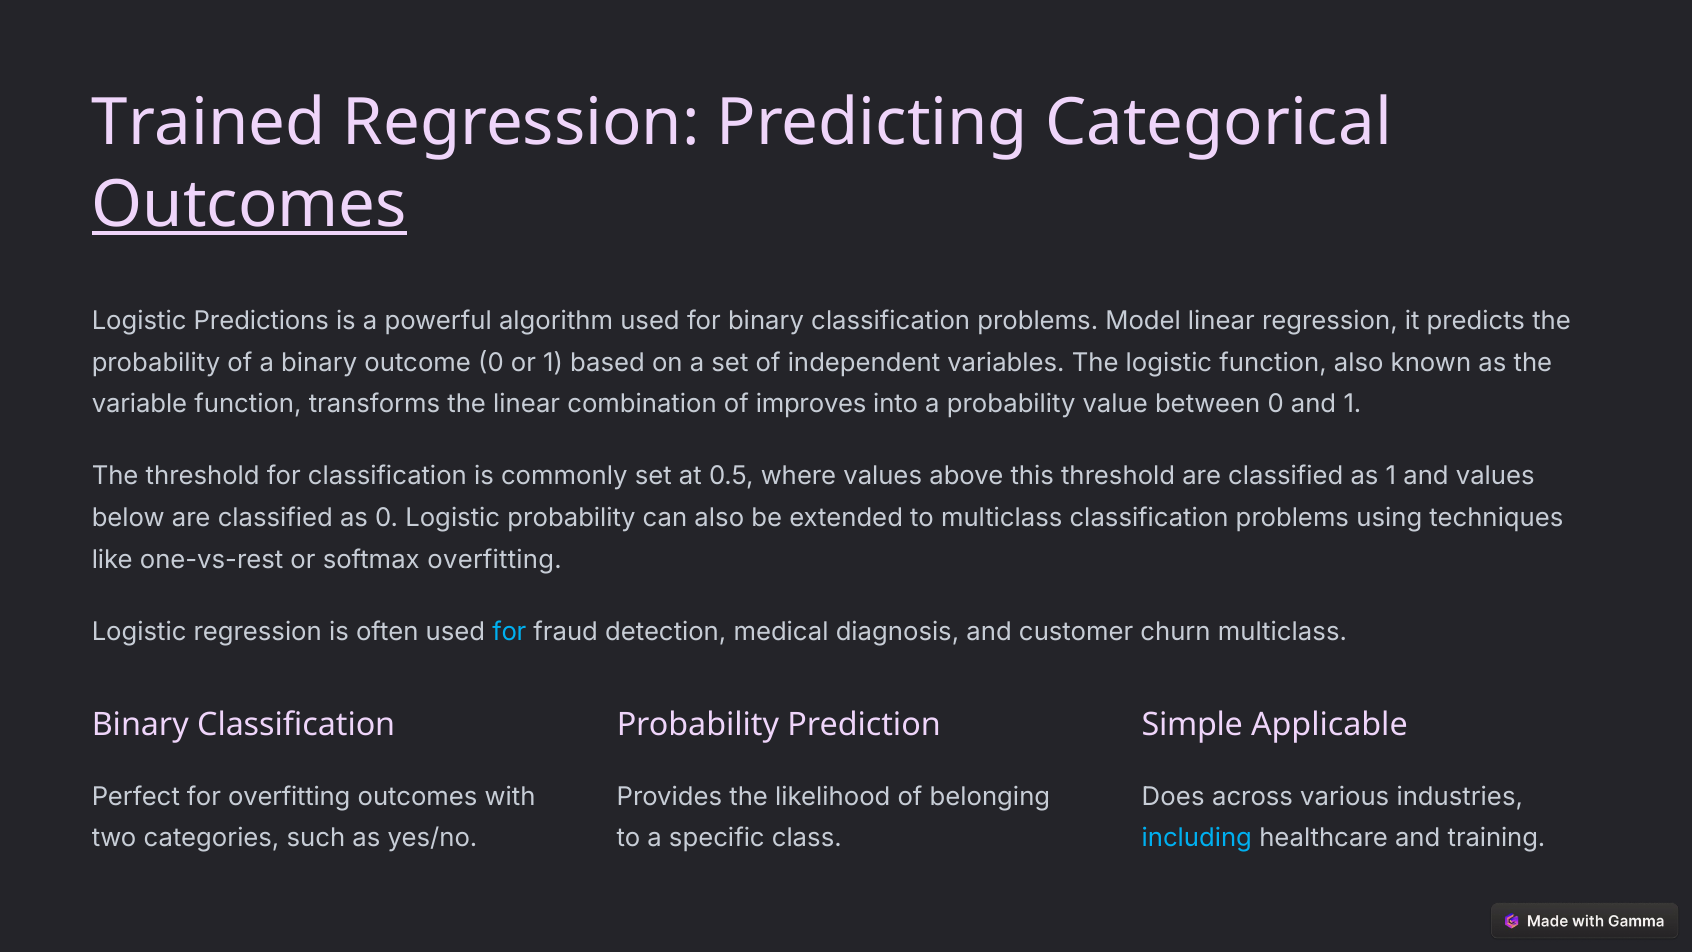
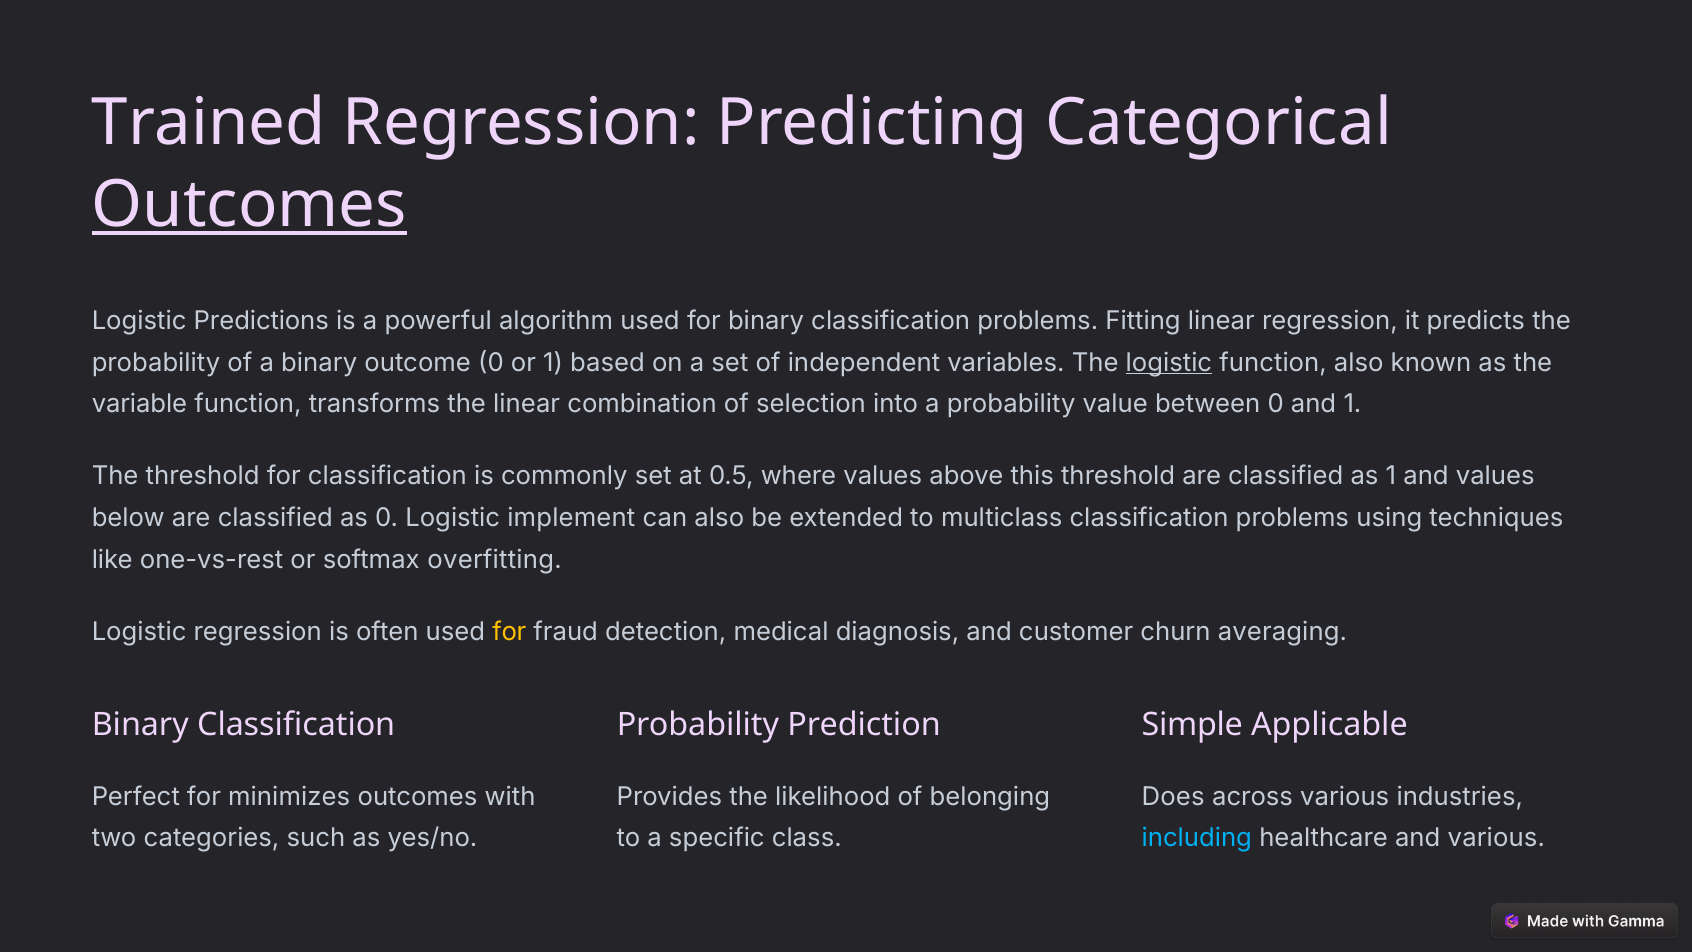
Model: Model -> Fitting
logistic at (1169, 362) underline: none -> present
improves: improves -> selection
Logistic probability: probability -> implement
for at (509, 631) colour: light blue -> yellow
churn multiclass: multiclass -> averaging
for overfitting: overfitting -> minimizes
and training: training -> various
